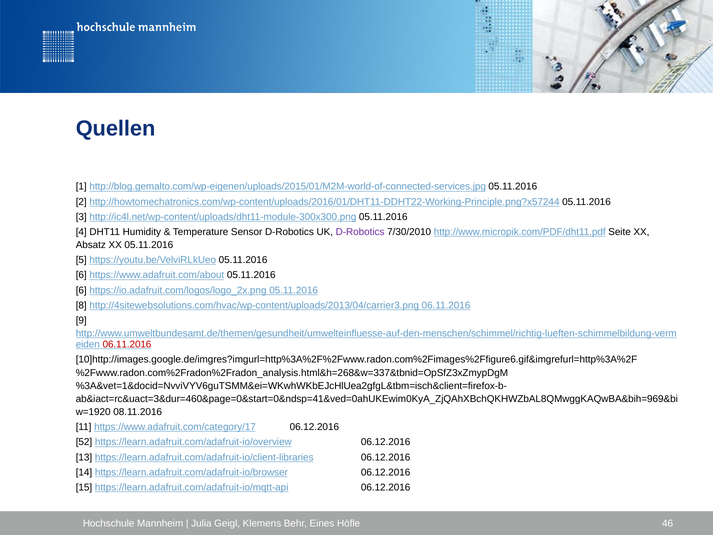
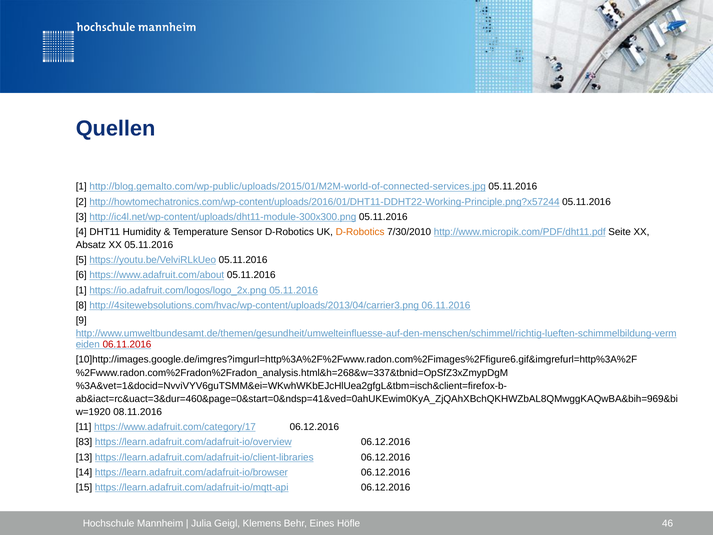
http://blog.gemalto.com/wp-eigenen/uploads/2015/01/M2M-world-of-connected-services.jpg: http://blog.gemalto.com/wp-eigenen/uploads/2015/01/M2M-world-of-connected-services.jpg -> http://blog.gemalto.com/wp-public/uploads/2015/01/M2M-world-of-connected-services.jpg
D-Robotics at (360, 232) colour: purple -> orange
6 at (81, 290): 6 -> 1
52: 52 -> 83
